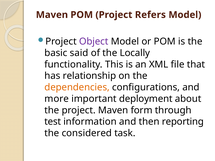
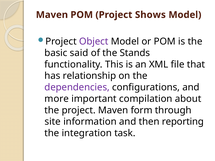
Refers: Refers -> Shows
Locally: Locally -> Stands
dependencies colour: orange -> purple
deployment: deployment -> compilation
test: test -> site
considered: considered -> integration
